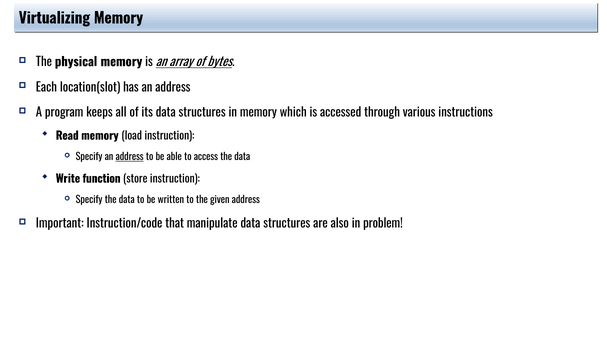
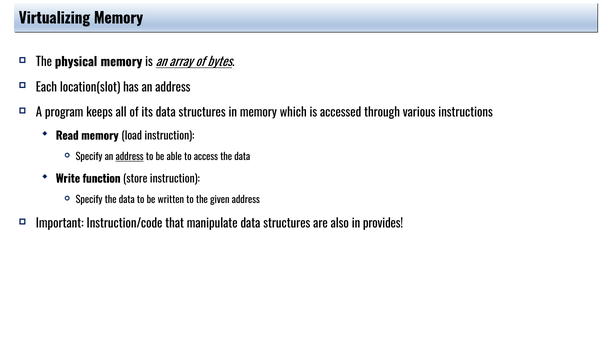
problem: problem -> provides
